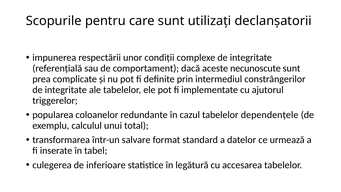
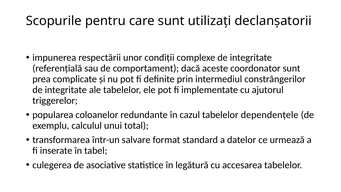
necunoscute: necunoscute -> coordonator
inferioare: inferioare -> asociative
